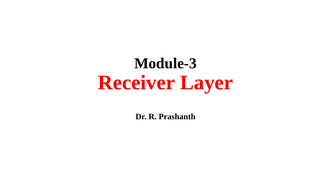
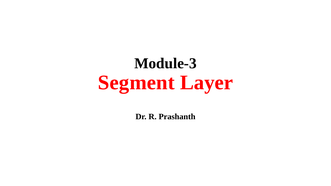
Receiver: Receiver -> Segment
